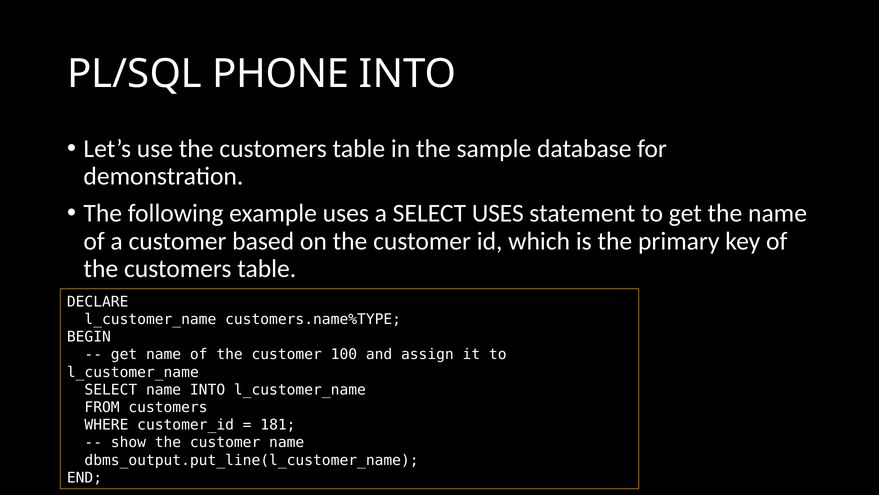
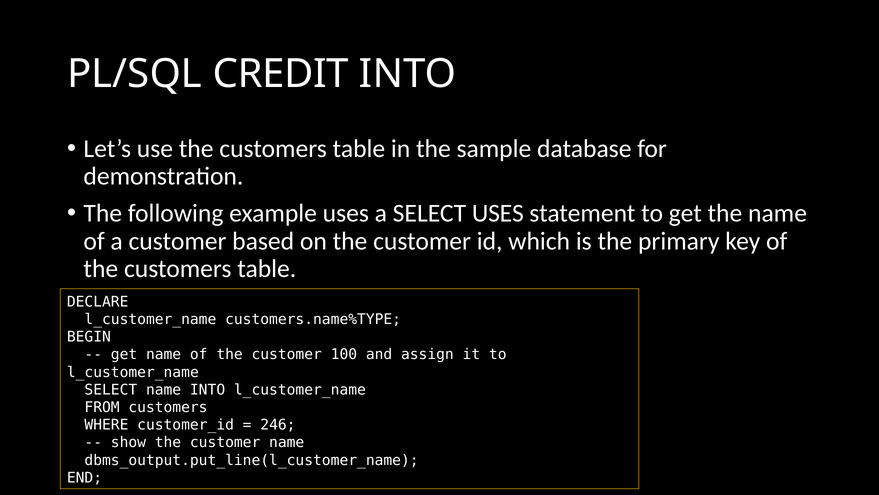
PHONE: PHONE -> CREDIT
181: 181 -> 246
